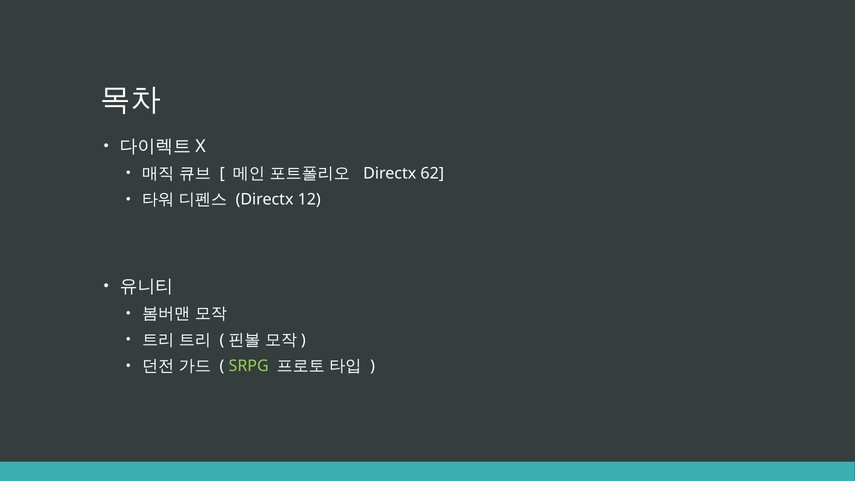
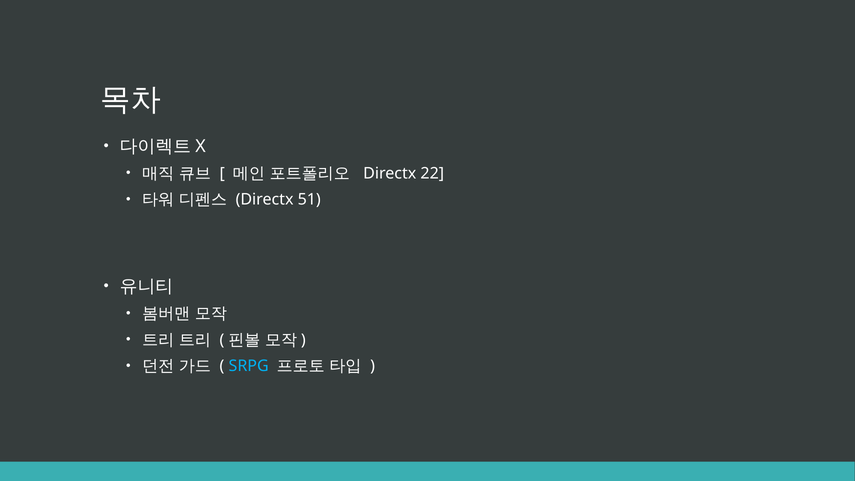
62: 62 -> 22
12: 12 -> 51
SRPG colour: light green -> light blue
